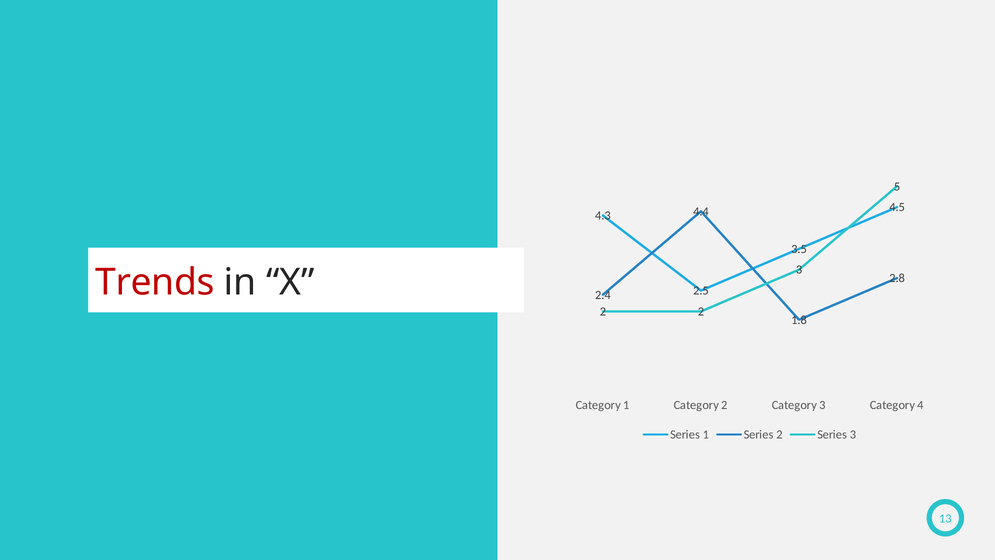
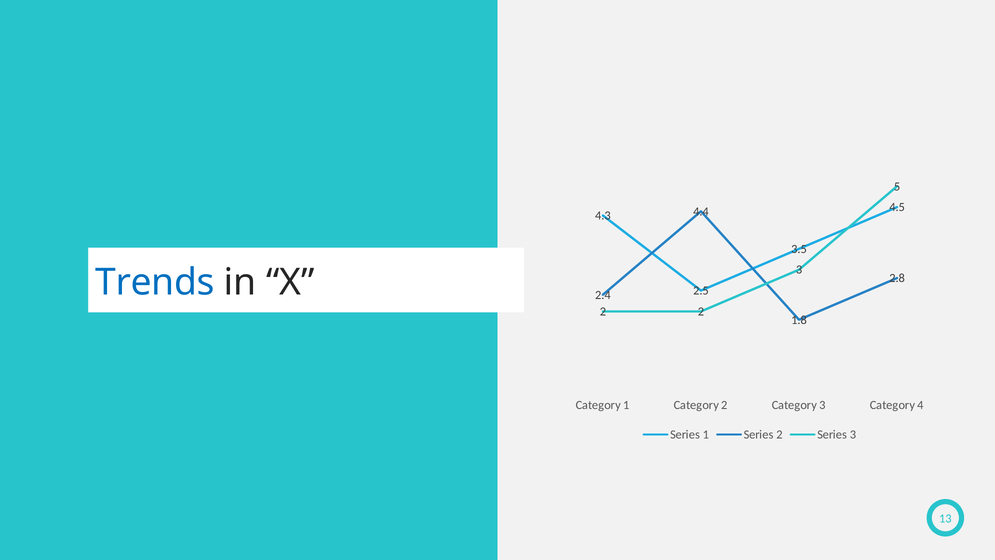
Trends colour: red -> blue
